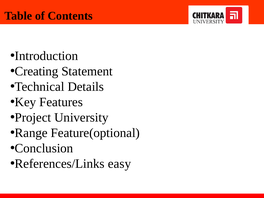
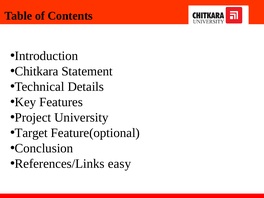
Creating: Creating -> Chitkara
Range: Range -> Target
